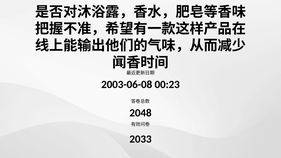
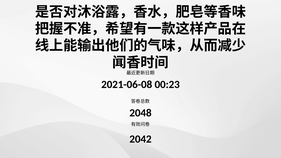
2003-06-08: 2003-06-08 -> 2021-06-08
2033: 2033 -> 2042
